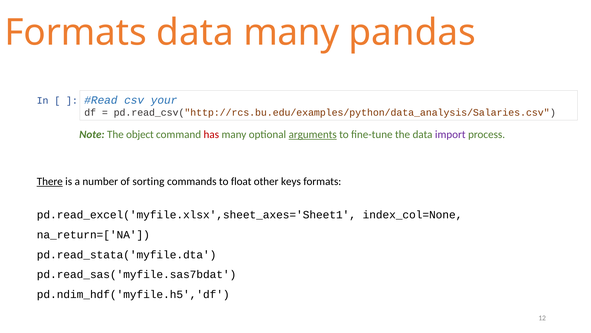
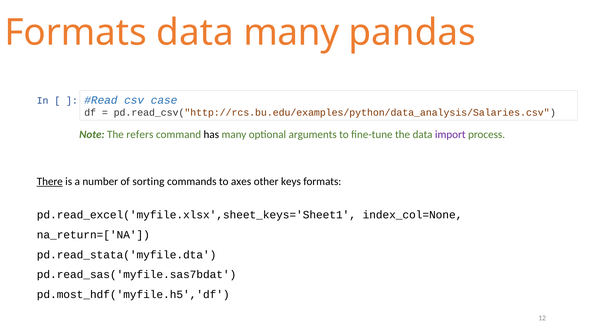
your: your -> case
object: object -> refers
has colour: red -> black
arguments underline: present -> none
float: float -> axes
pd.read_excel('myfile.xlsx',sheet_axes='Sheet1: pd.read_excel('myfile.xlsx',sheet_axes='Sheet1 -> pd.read_excel('myfile.xlsx',sheet_keys='Sheet1
pd.ndim_hdf('myfile.h5','df: pd.ndim_hdf('myfile.h5','df -> pd.most_hdf('myfile.h5','df
